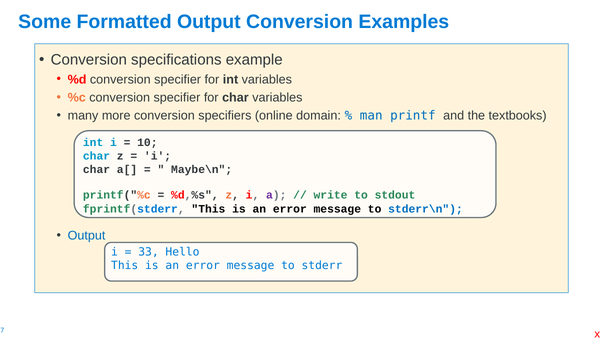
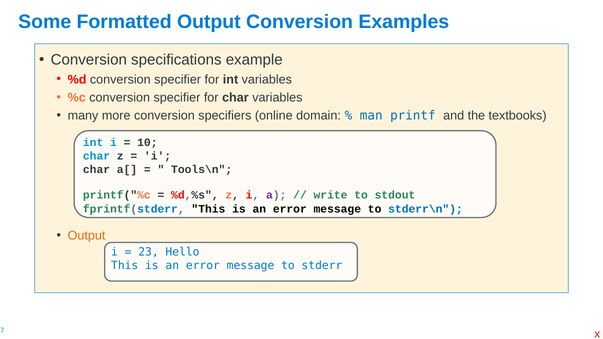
Maybe\n: Maybe\n -> Tools\n
Output at (87, 236) colour: blue -> orange
33: 33 -> 23
